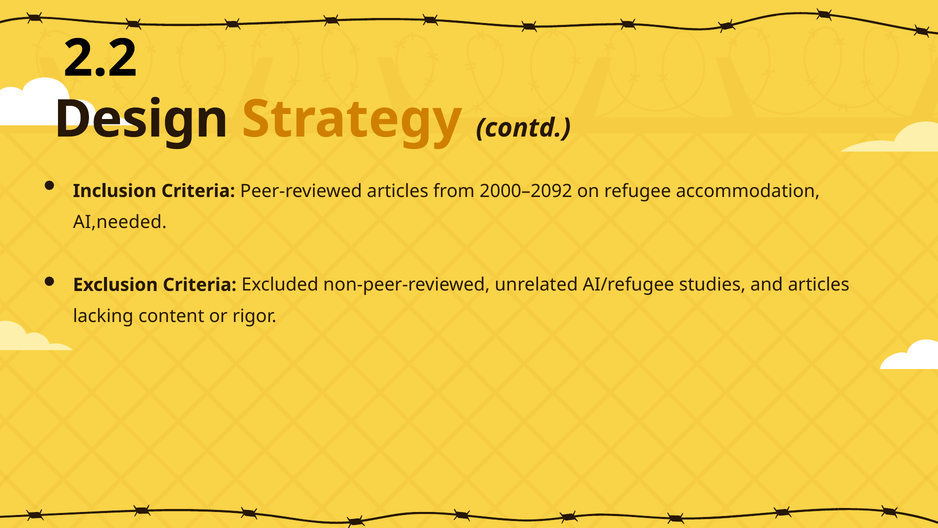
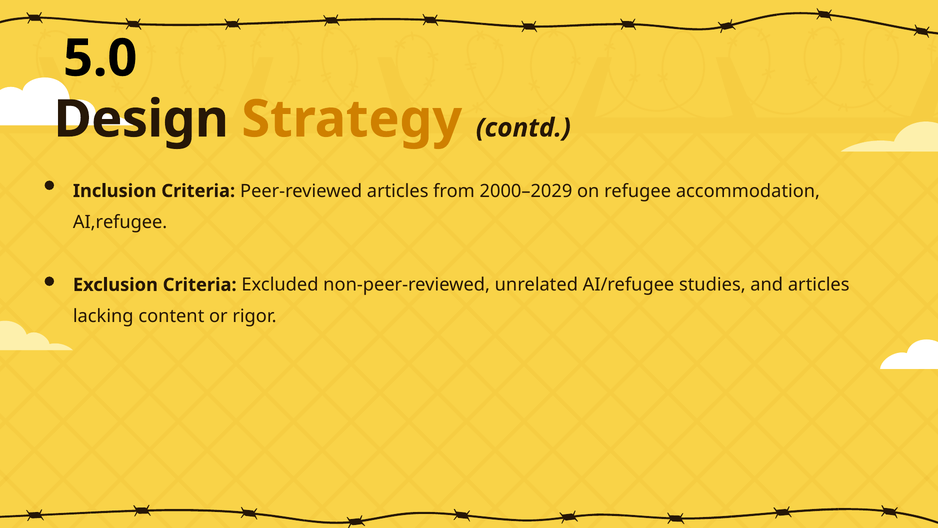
2.2: 2.2 -> 5.0
2000–2092: 2000–2092 -> 2000–2029
AI,needed: AI,needed -> AI,refugee
